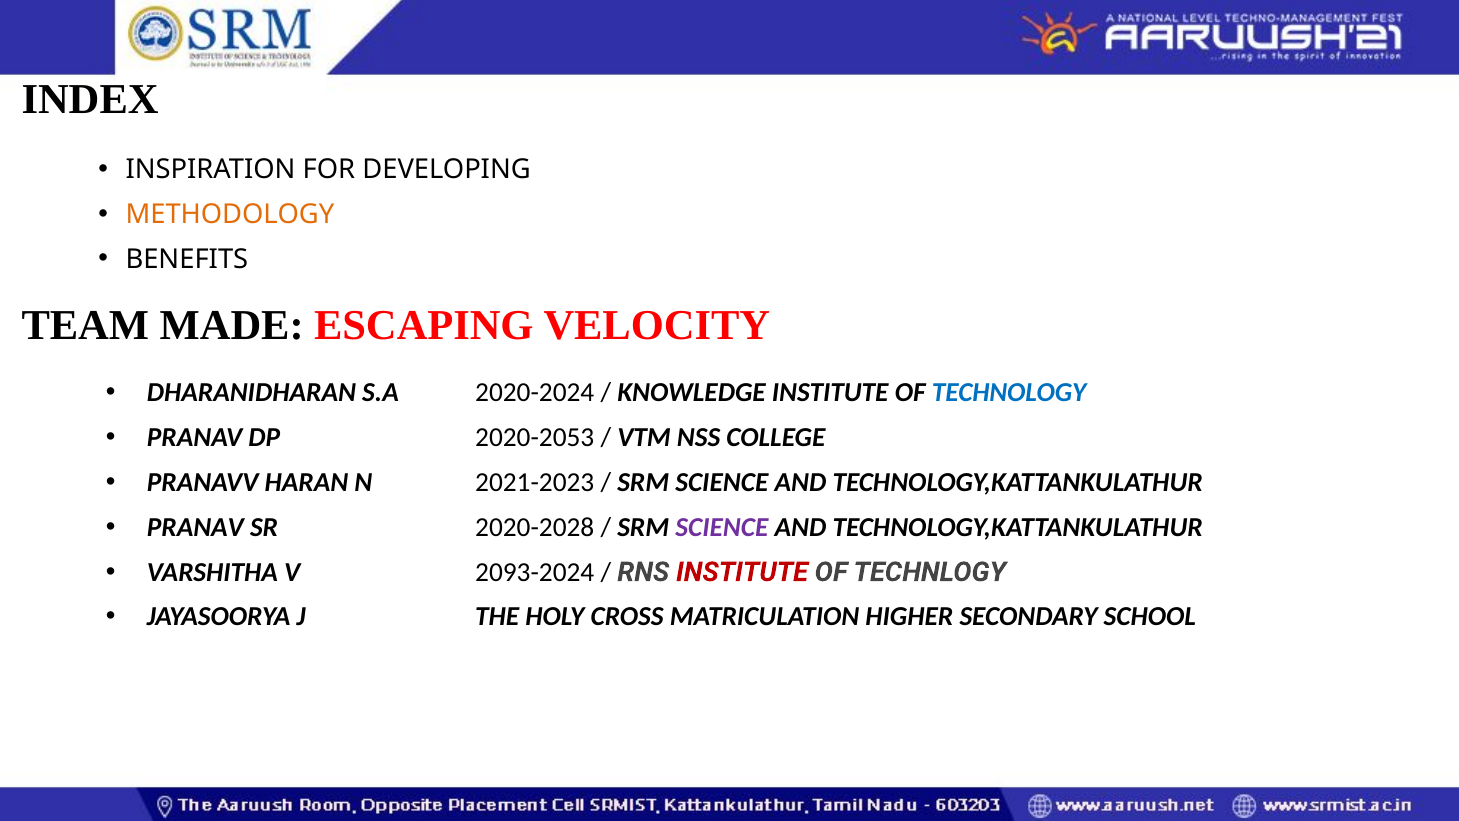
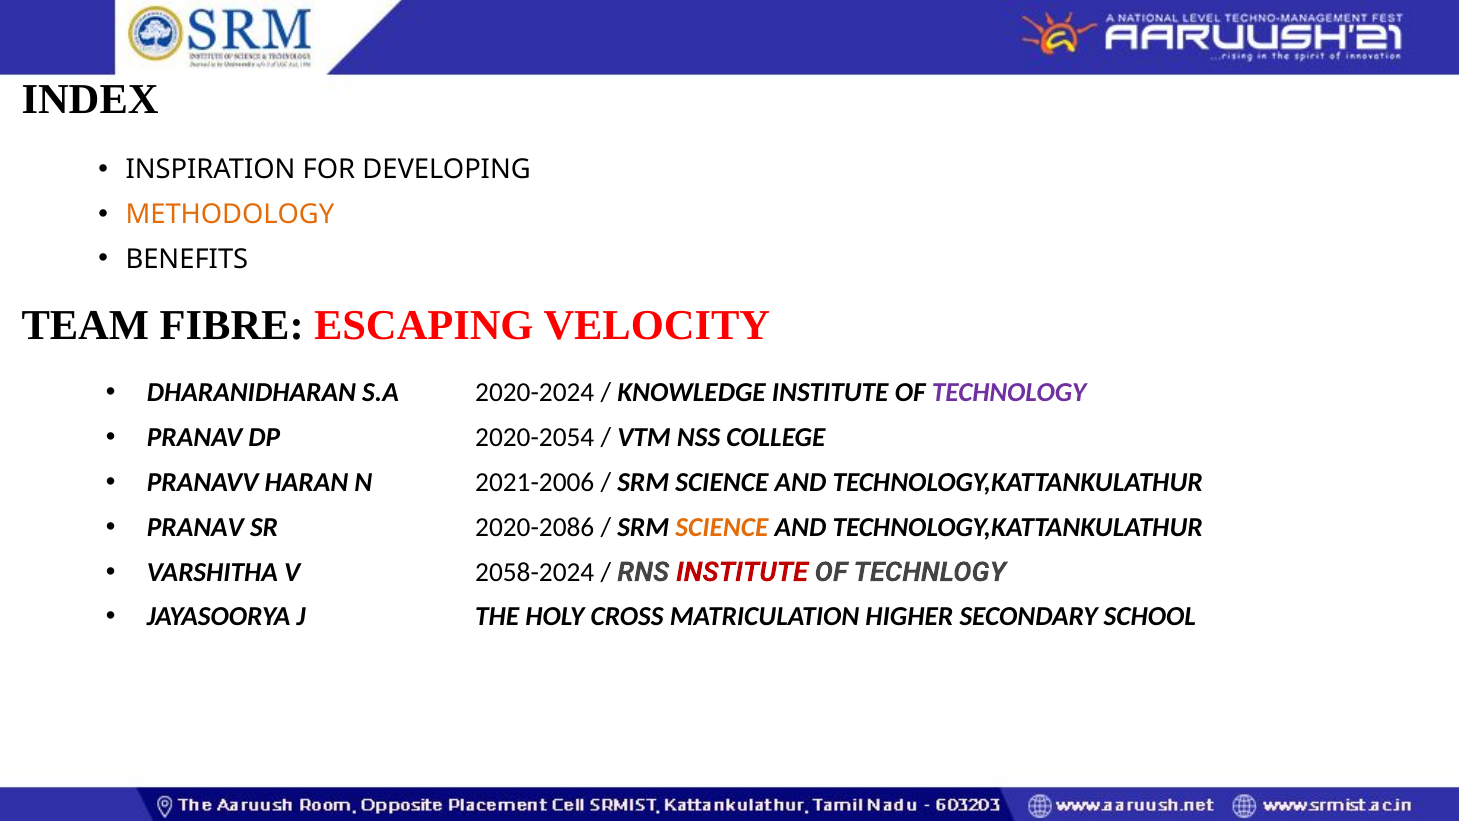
MADE: MADE -> FIBRE
TECHNOLOGY colour: blue -> purple
2020-2053: 2020-2053 -> 2020-2054
2021-2023: 2021-2023 -> 2021-2006
2020-2028: 2020-2028 -> 2020-2086
SCIENCE at (722, 527) colour: purple -> orange
2093-2024: 2093-2024 -> 2058-2024
